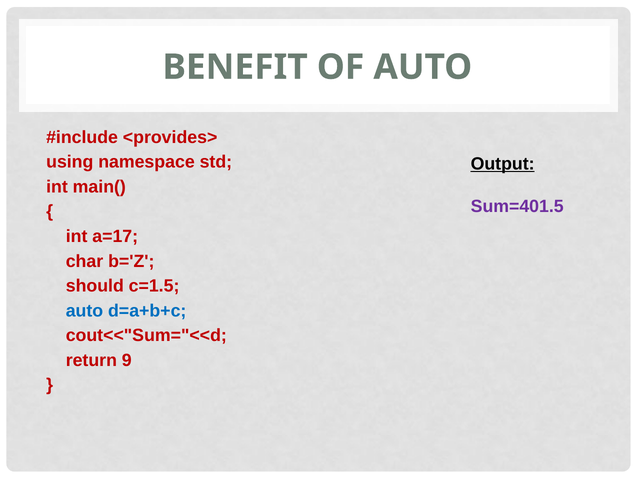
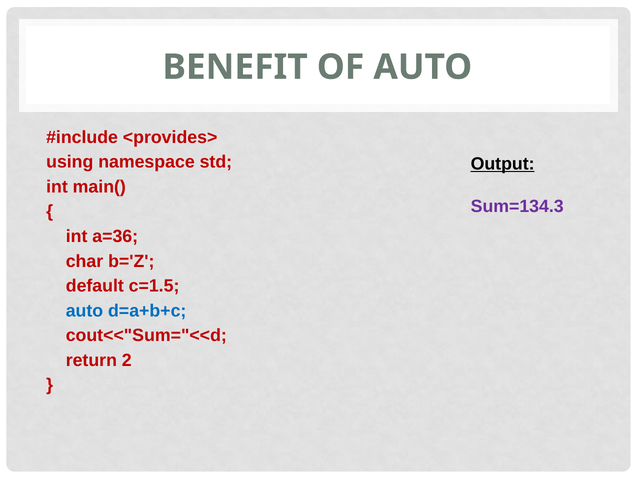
Sum=401.5: Sum=401.5 -> Sum=134.3
a=17: a=17 -> a=36
should: should -> default
9: 9 -> 2
